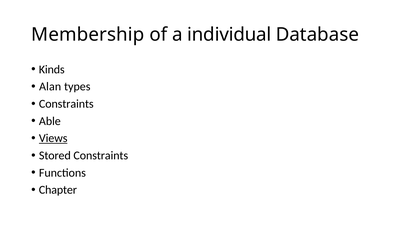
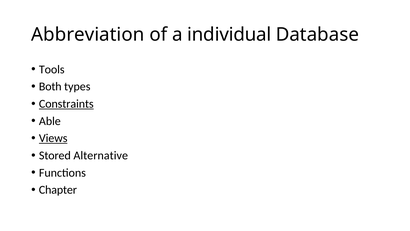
Membership: Membership -> Abbreviation
Kinds: Kinds -> Tools
Alan: Alan -> Both
Constraints at (66, 104) underline: none -> present
Stored Constraints: Constraints -> Alternative
